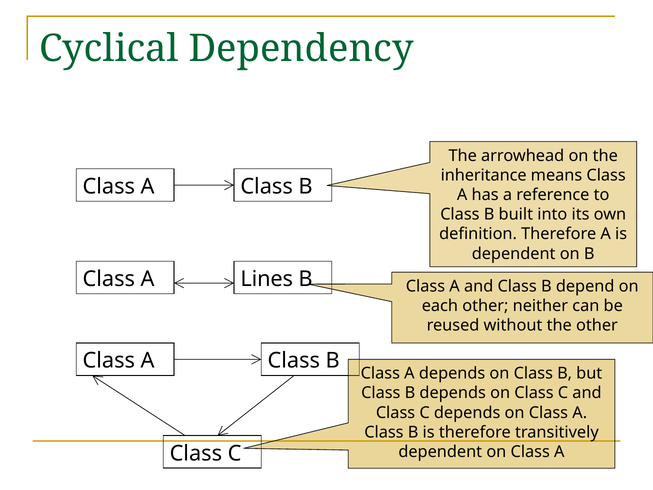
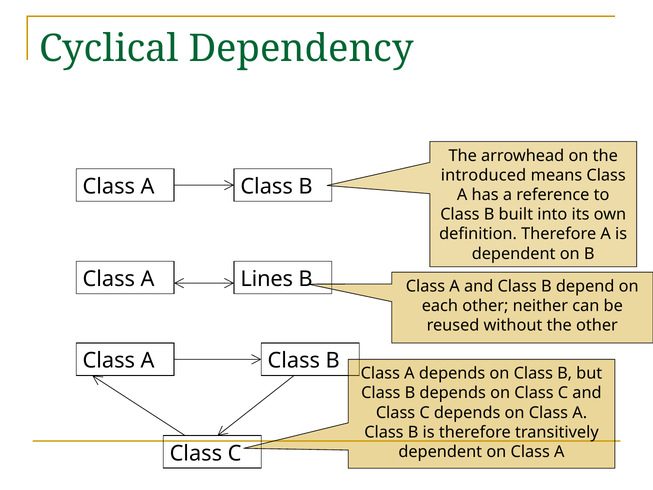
inheritance: inheritance -> introduced
